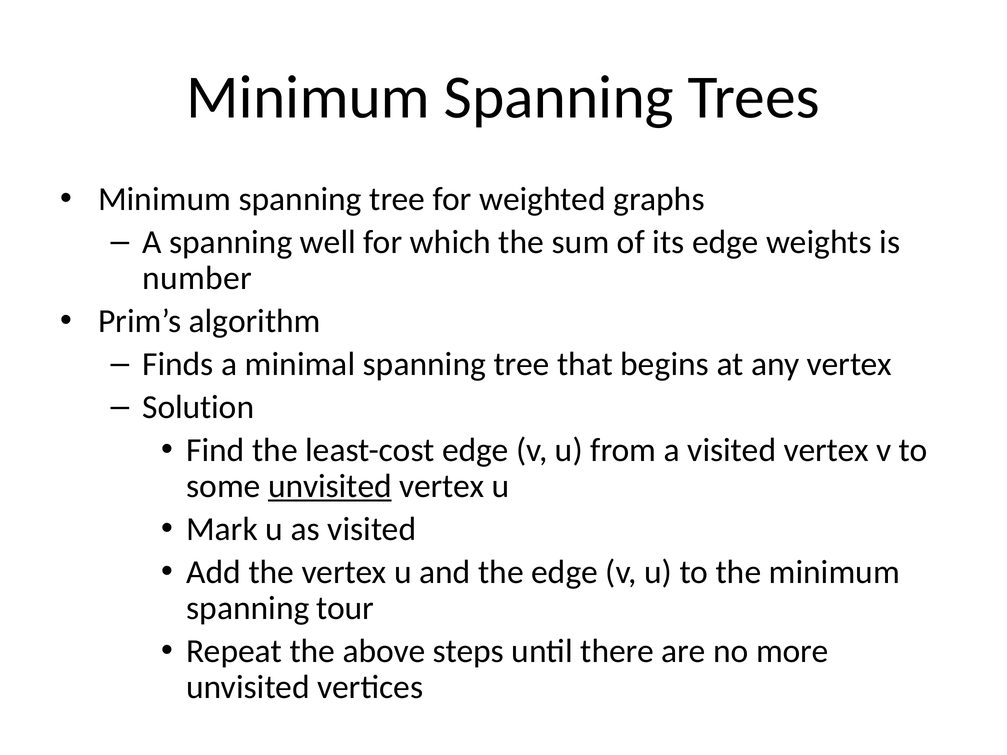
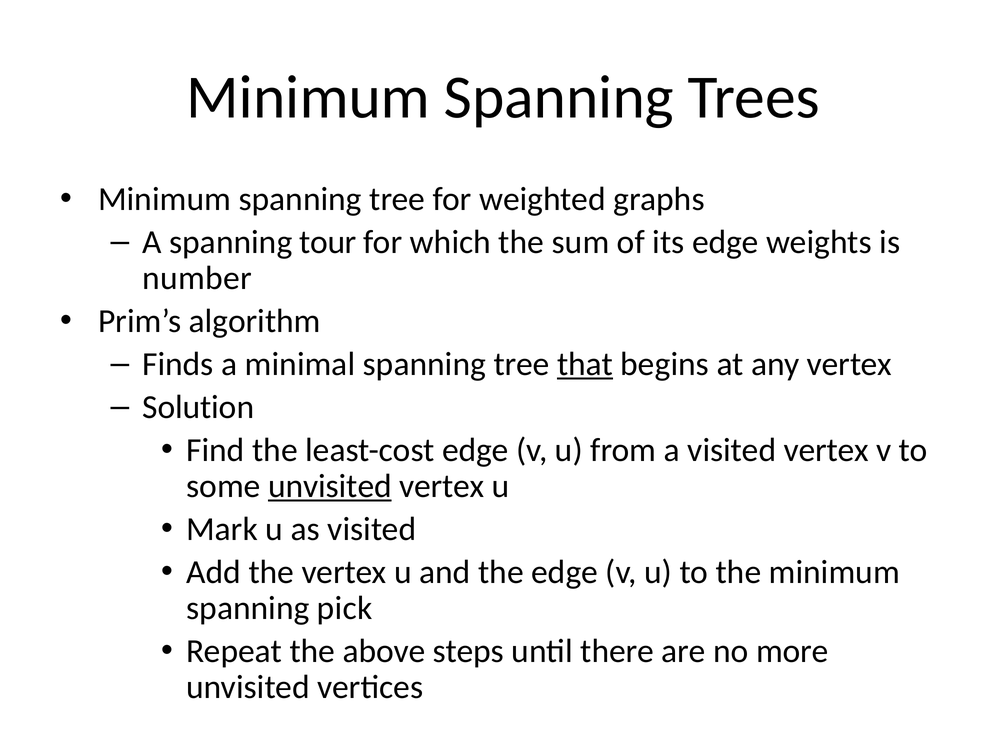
well: well -> tour
that underline: none -> present
tour: tour -> pick
